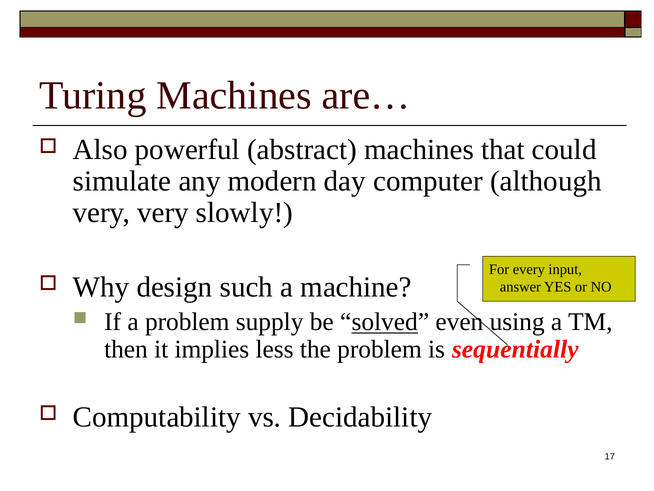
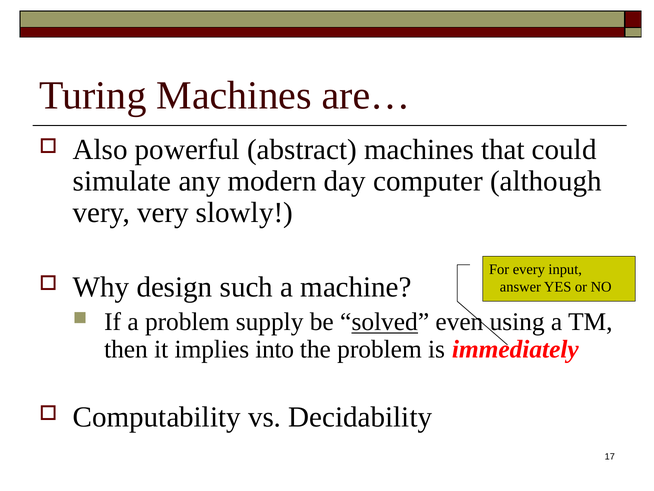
less: less -> into
sequentially: sequentially -> immediately
